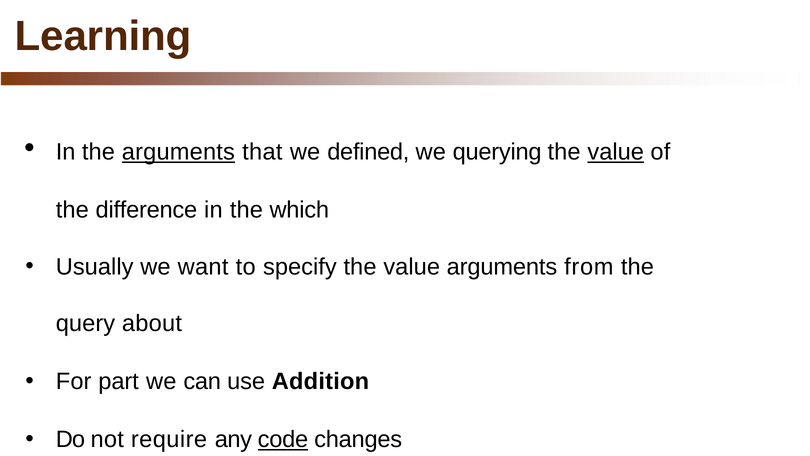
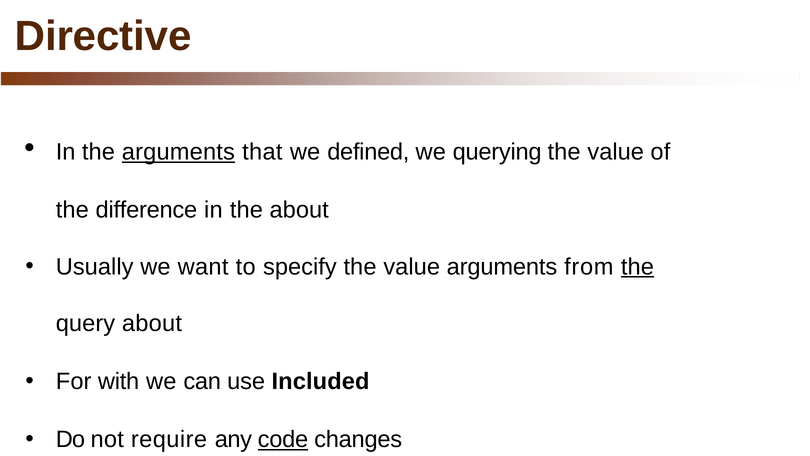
Learning: Learning -> Directive
value at (616, 152) underline: present -> none
the which: which -> about
the at (637, 267) underline: none -> present
part: part -> with
Addition: Addition -> Included
